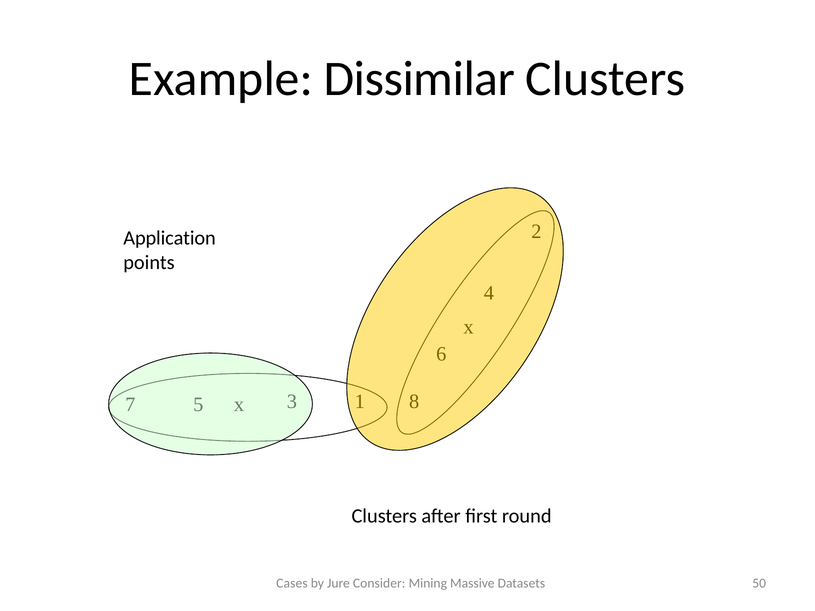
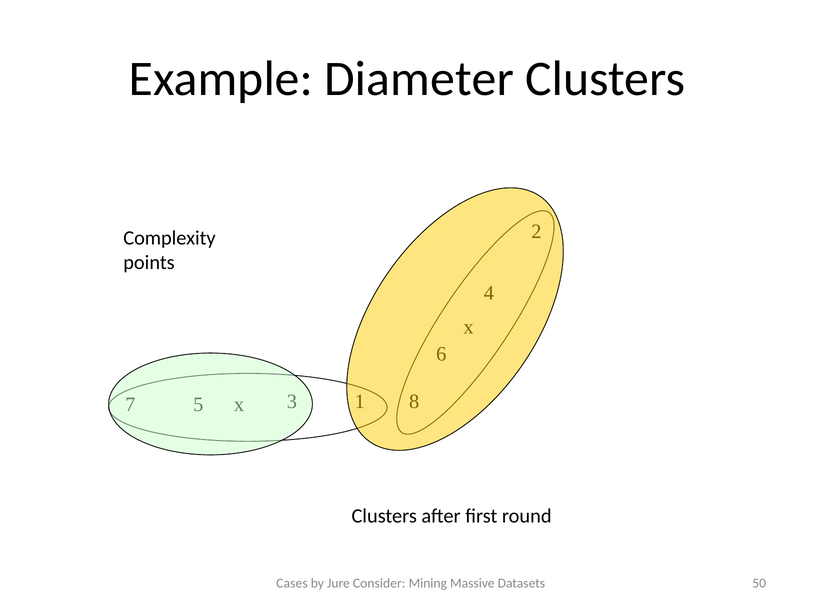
Dissimilar: Dissimilar -> Diameter
Application: Application -> Complexity
